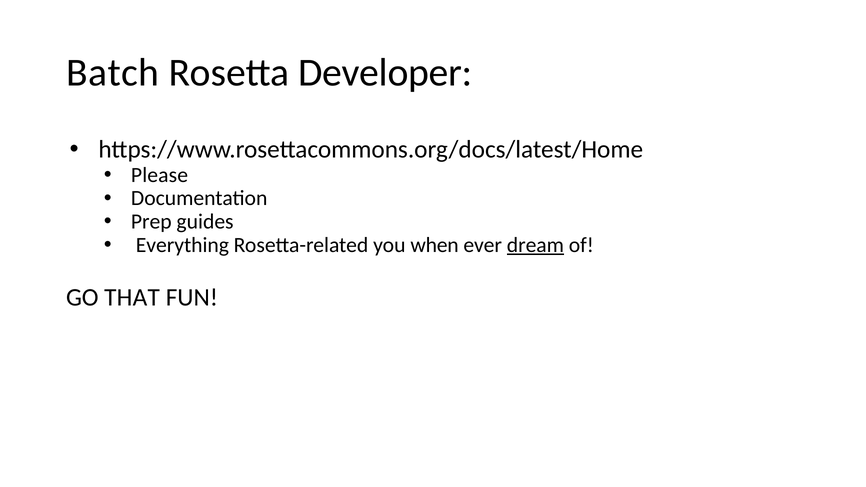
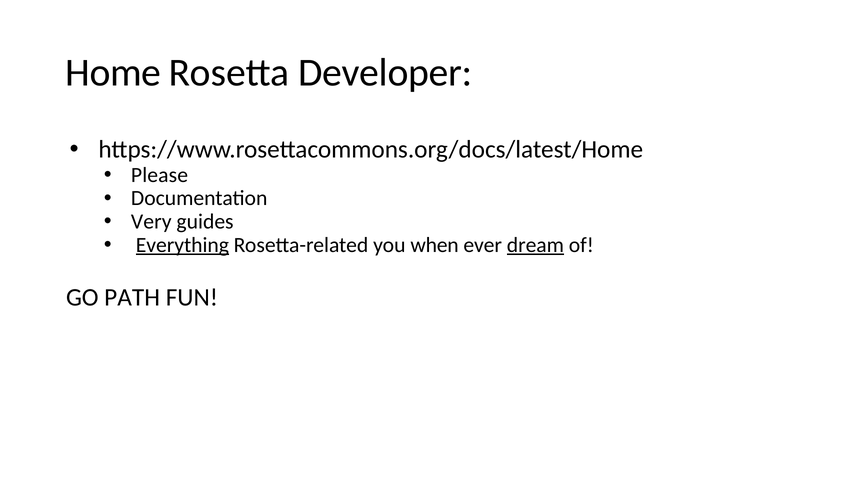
Batch: Batch -> Home
Prep: Prep -> Very
Everything underline: none -> present
THAT: THAT -> PATH
